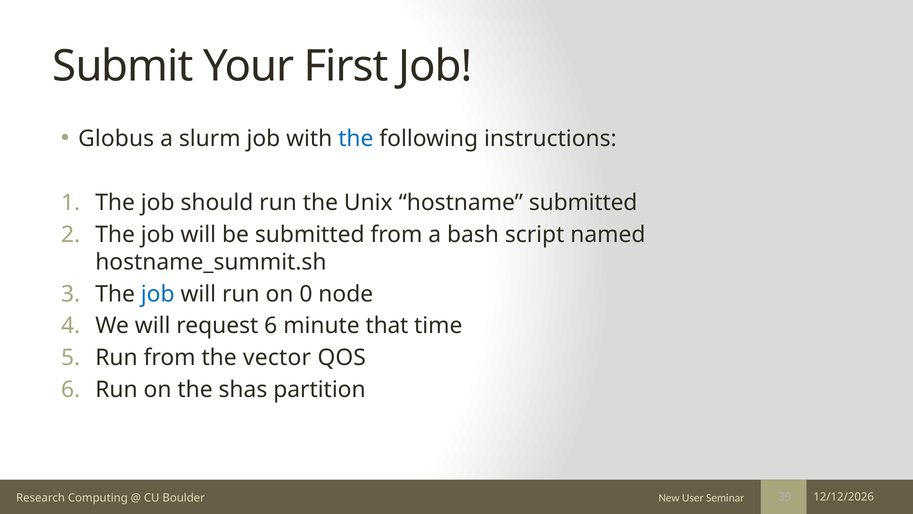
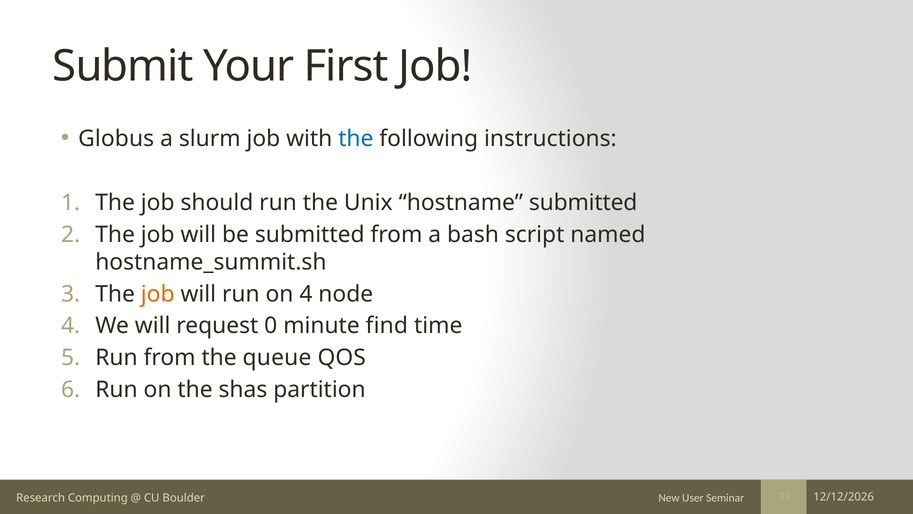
job at (158, 294) colour: blue -> orange
on 0: 0 -> 4
request 6: 6 -> 0
that: that -> find
vector: vector -> queue
